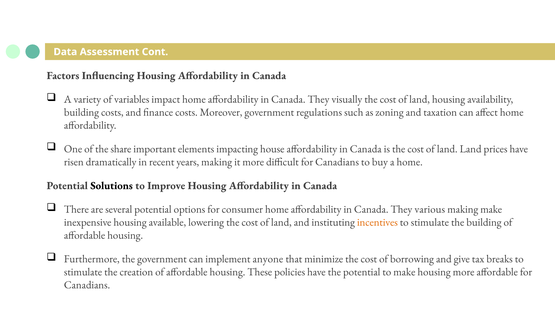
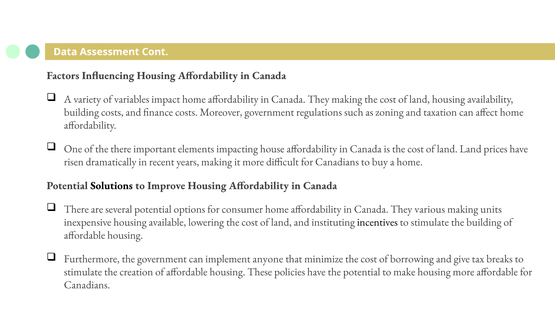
They visually: visually -> making
the share: share -> there
making make: make -> units
incentives colour: orange -> black
